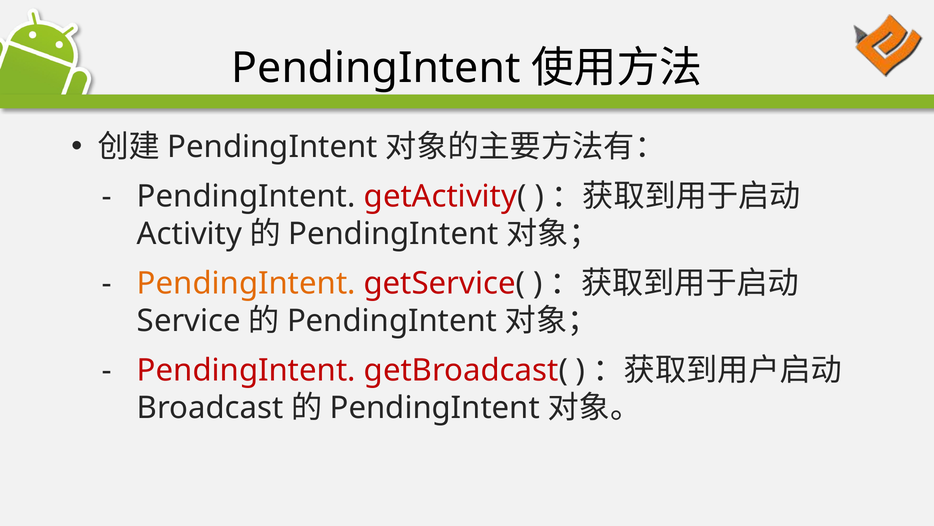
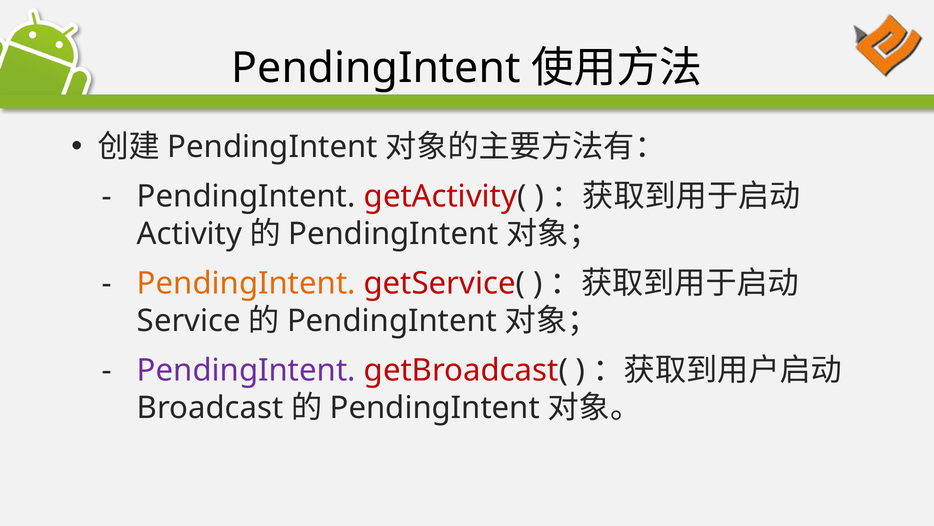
PendingIntent at (246, 370) colour: red -> purple
